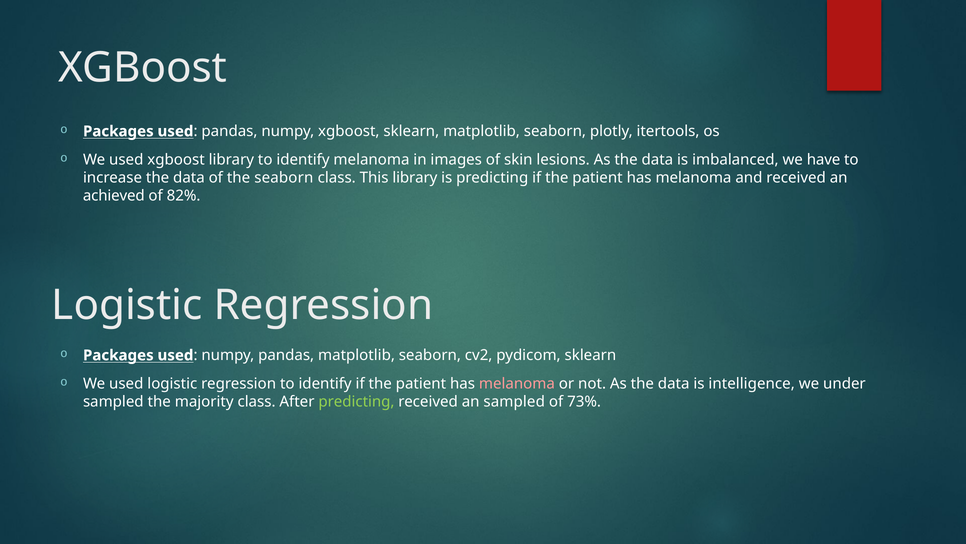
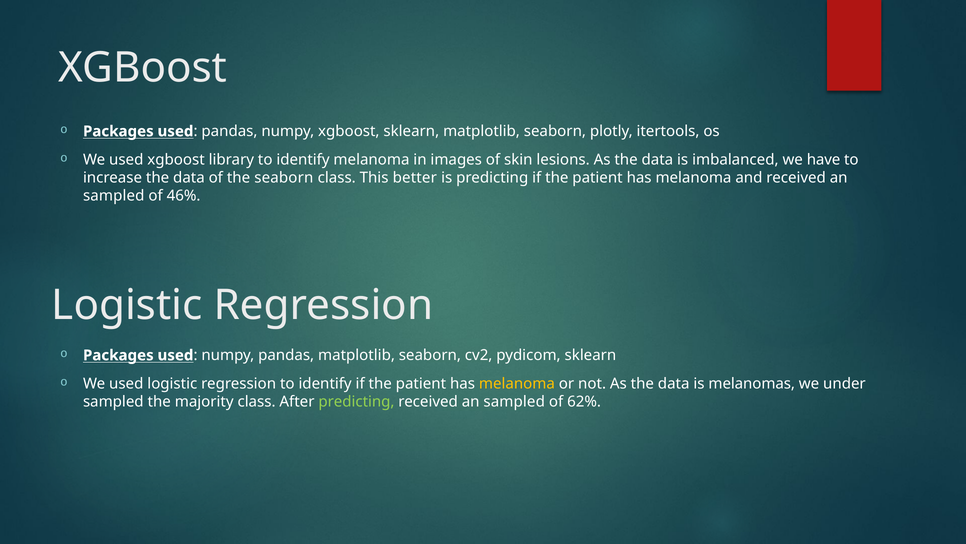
This library: library -> better
achieved at (114, 196): achieved -> sampled
82%: 82% -> 46%
melanoma at (517, 383) colour: pink -> yellow
intelligence: intelligence -> melanomas
73%: 73% -> 62%
